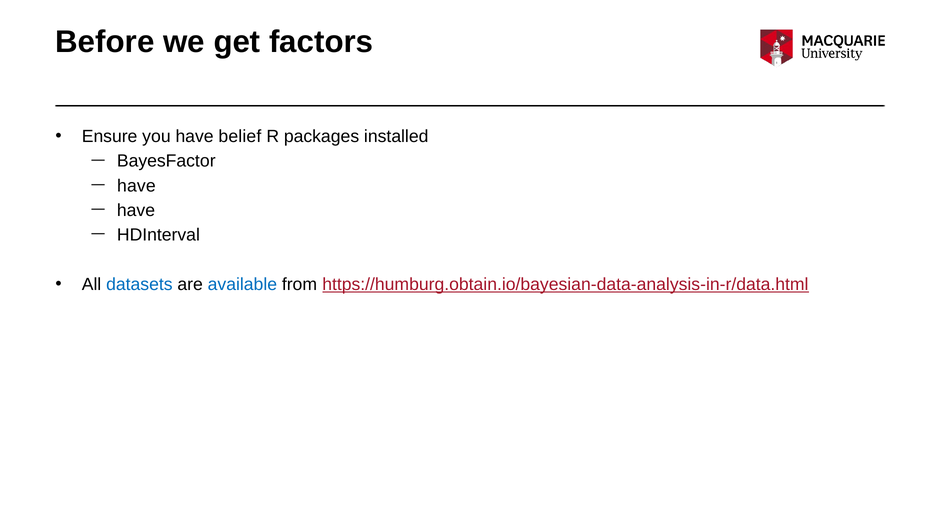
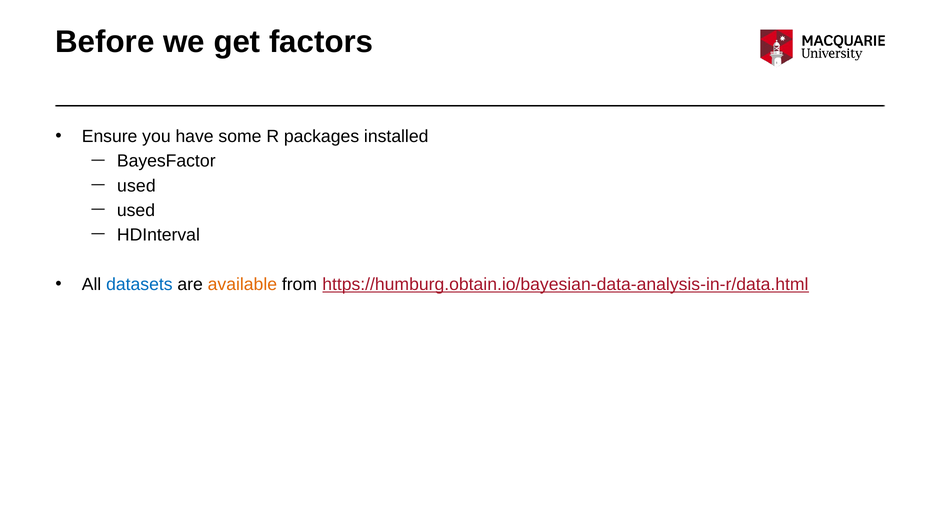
belief: belief -> some
have at (136, 186): have -> used
have at (136, 210): have -> used
available colour: blue -> orange
